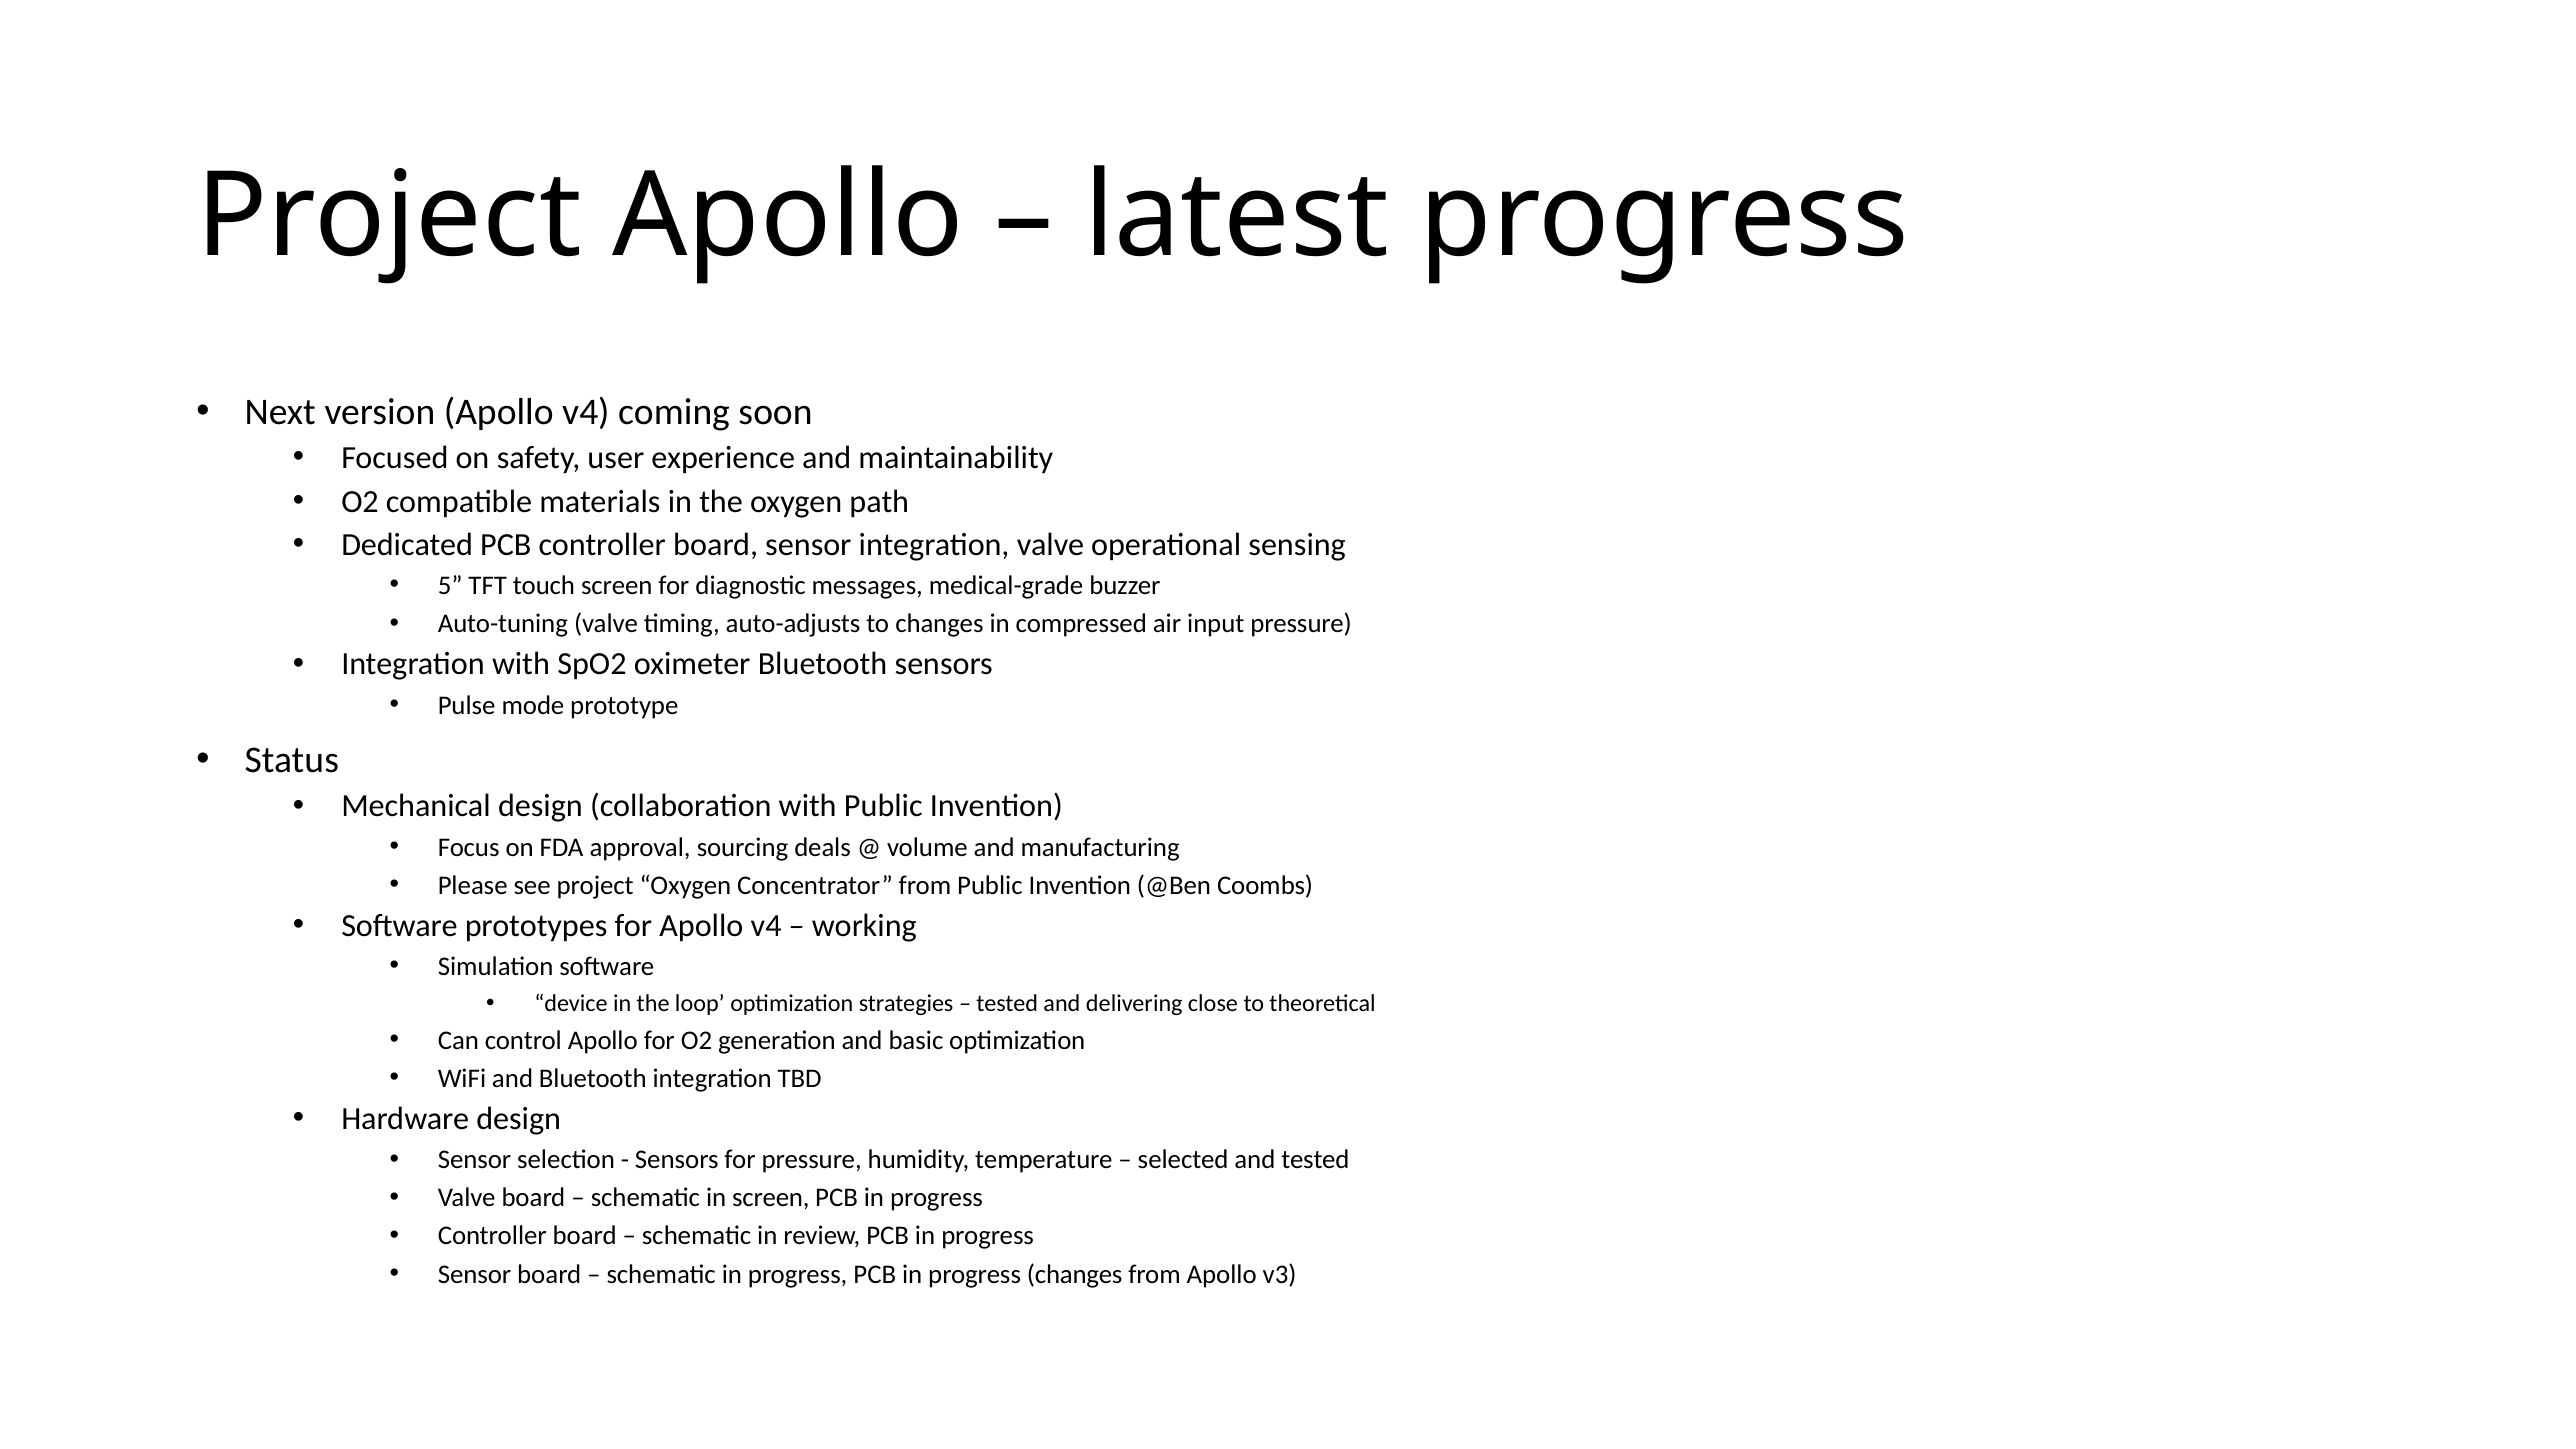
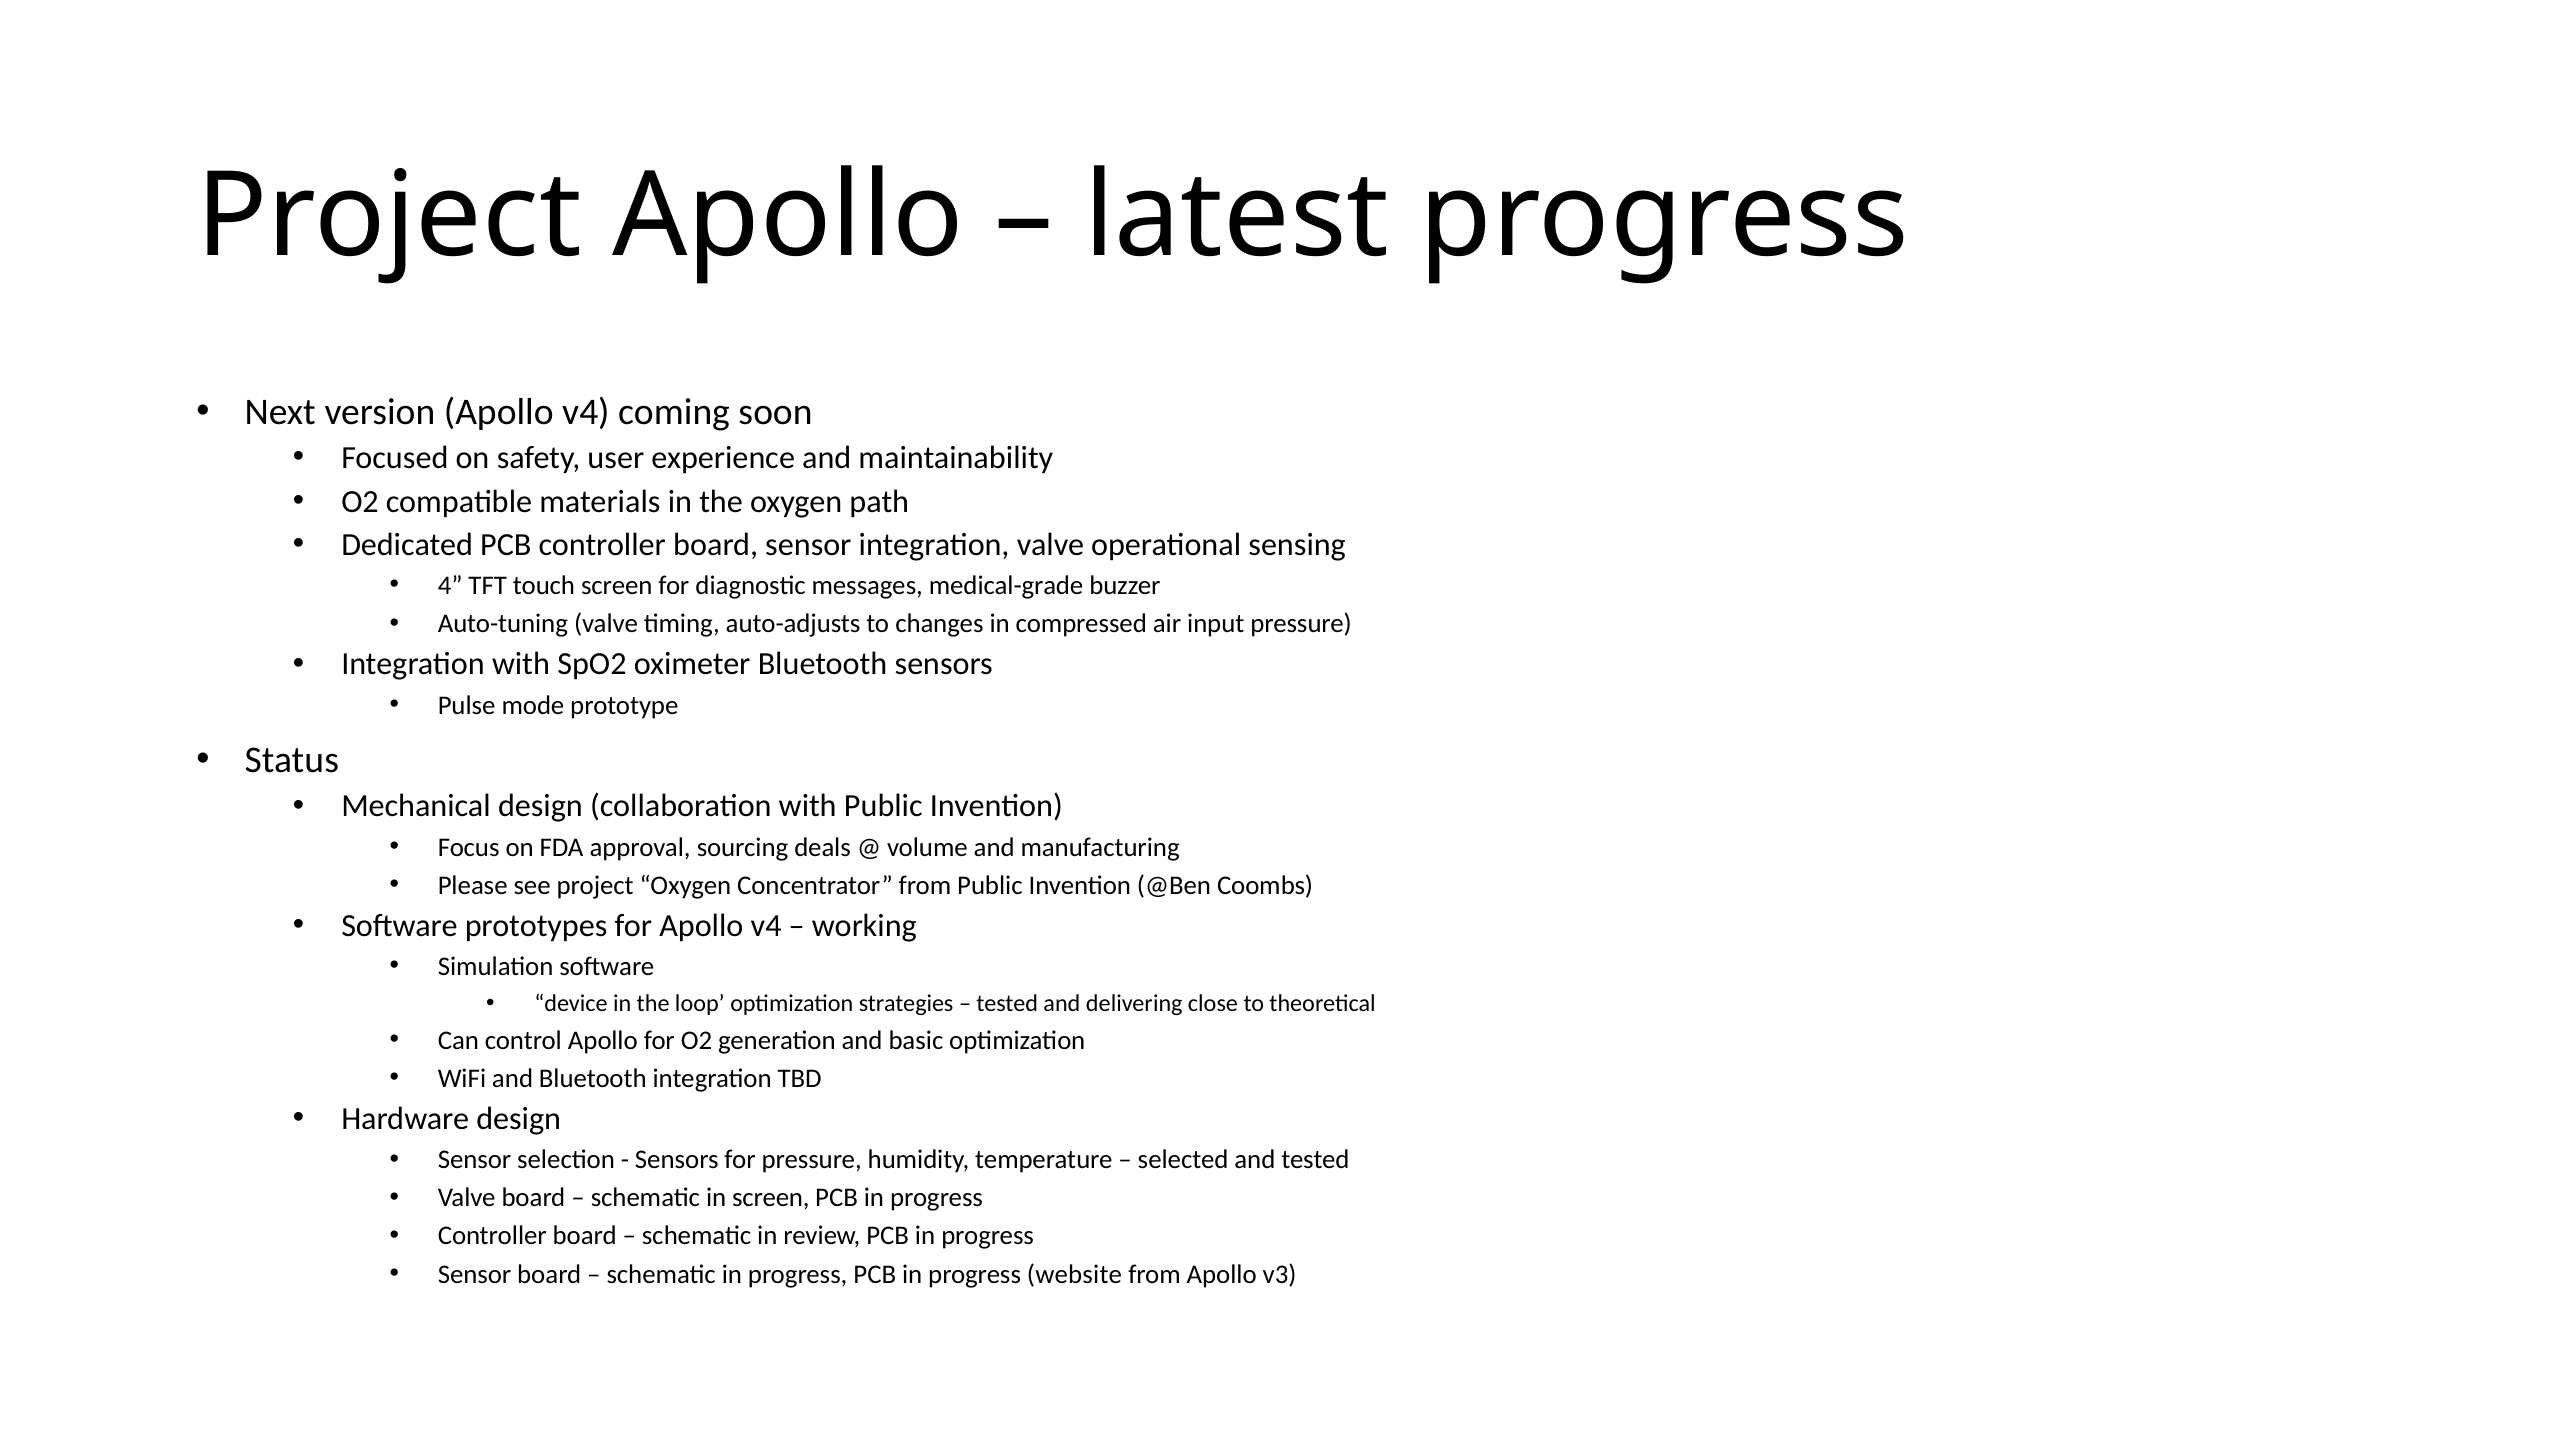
5: 5 -> 4
progress changes: changes -> website
